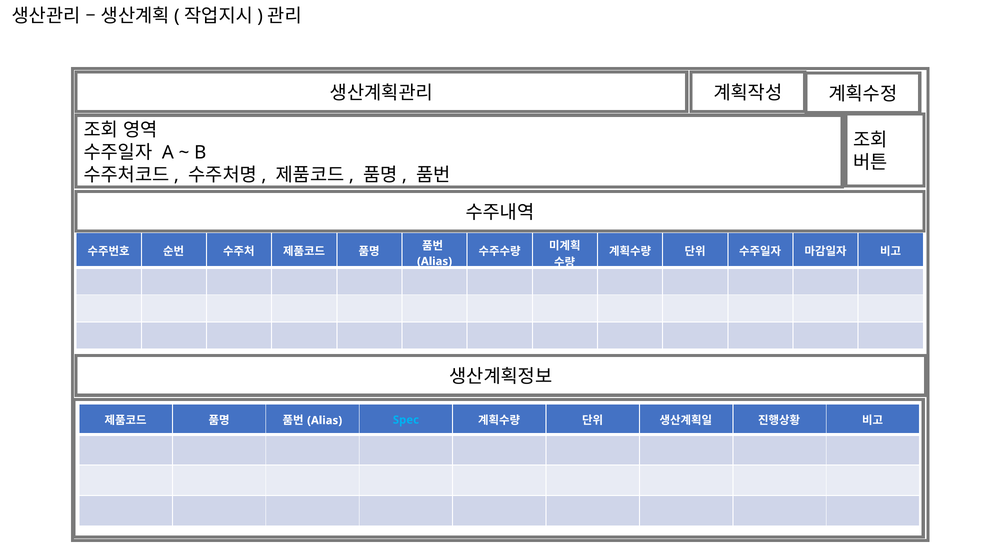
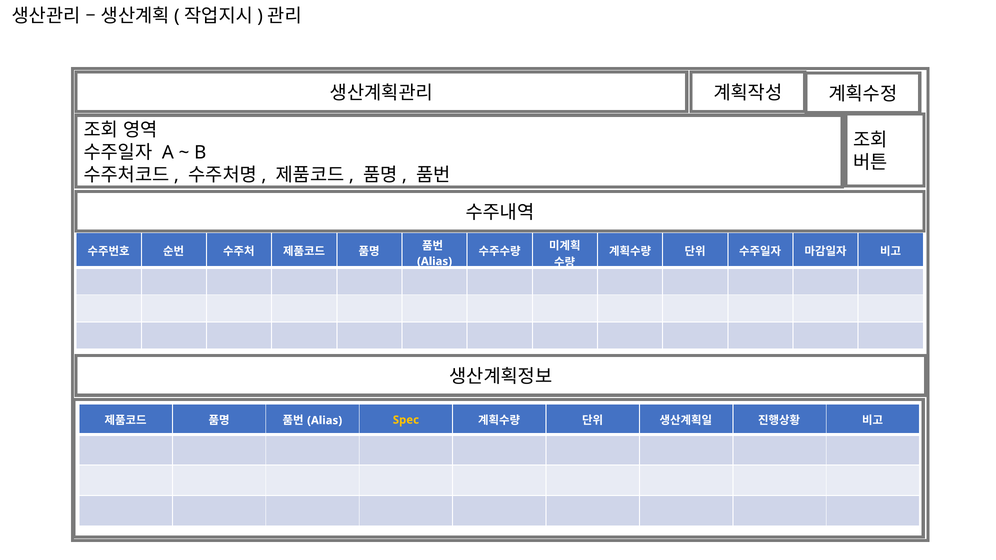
Spec colour: light blue -> yellow
